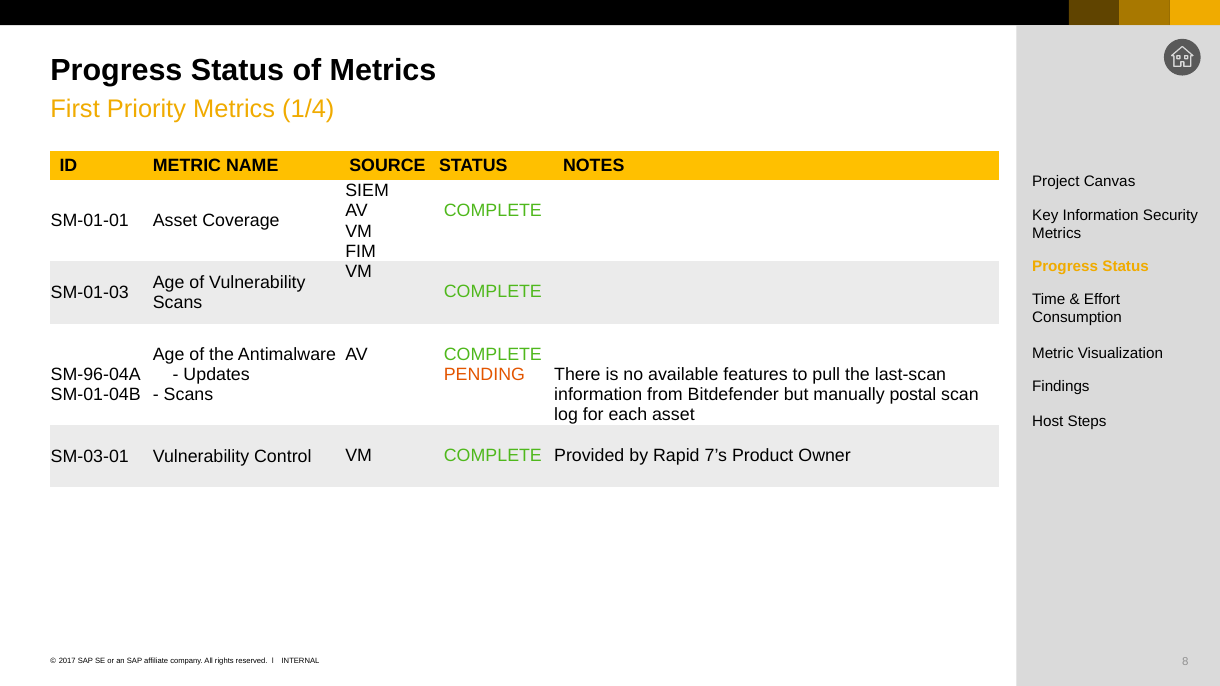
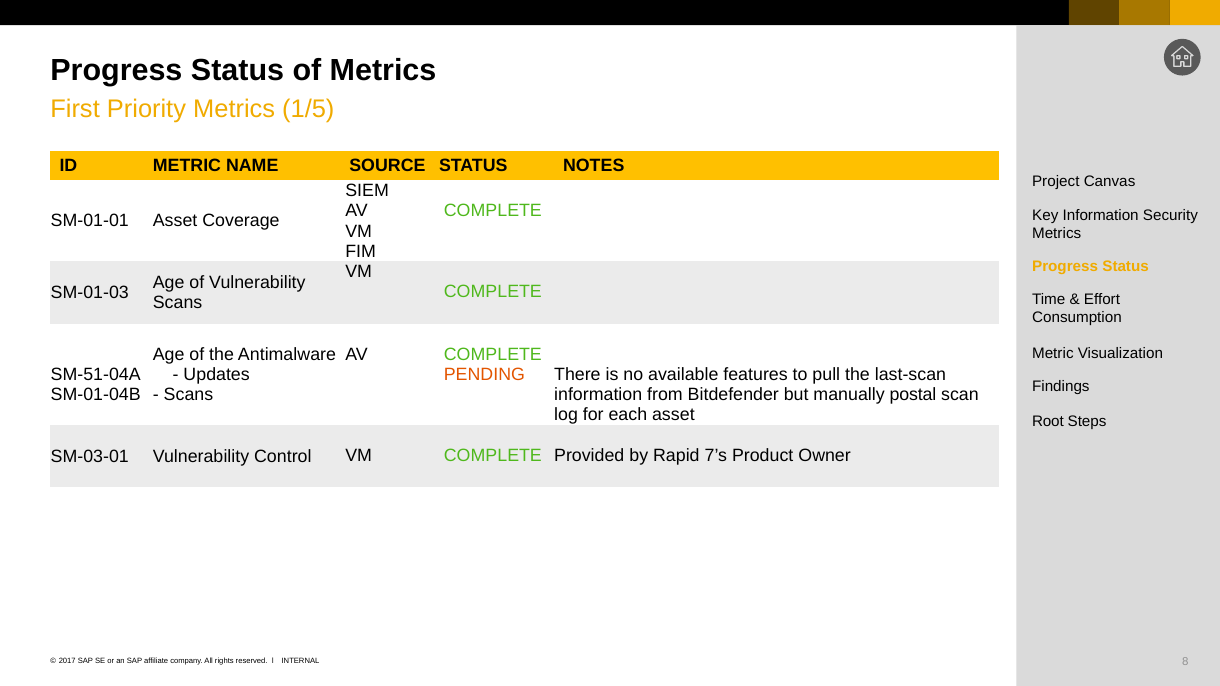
1/4: 1/4 -> 1/5
SM-96-04A: SM-96-04A -> SM-51-04A
Host: Host -> Root
